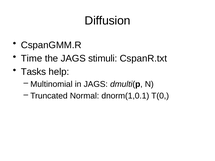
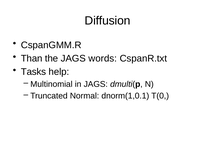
Time: Time -> Than
stimuli: stimuli -> words
